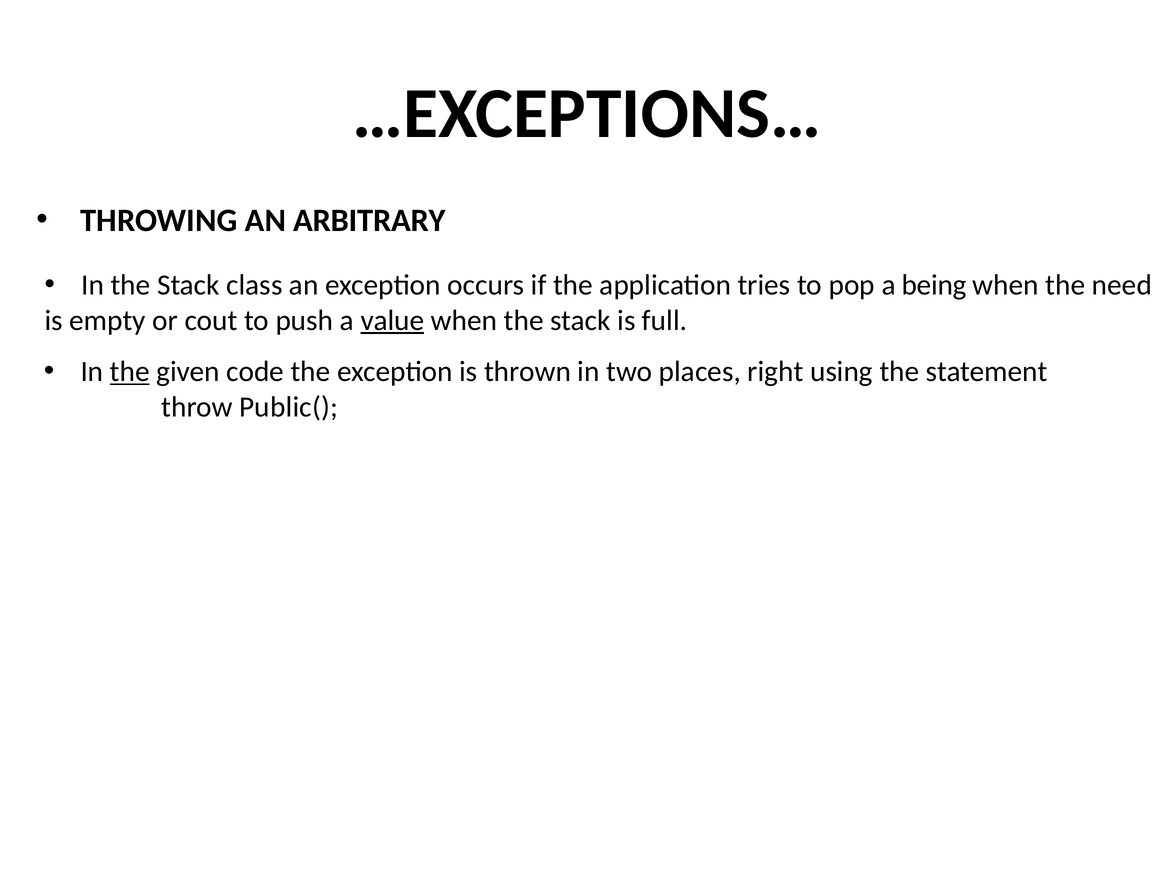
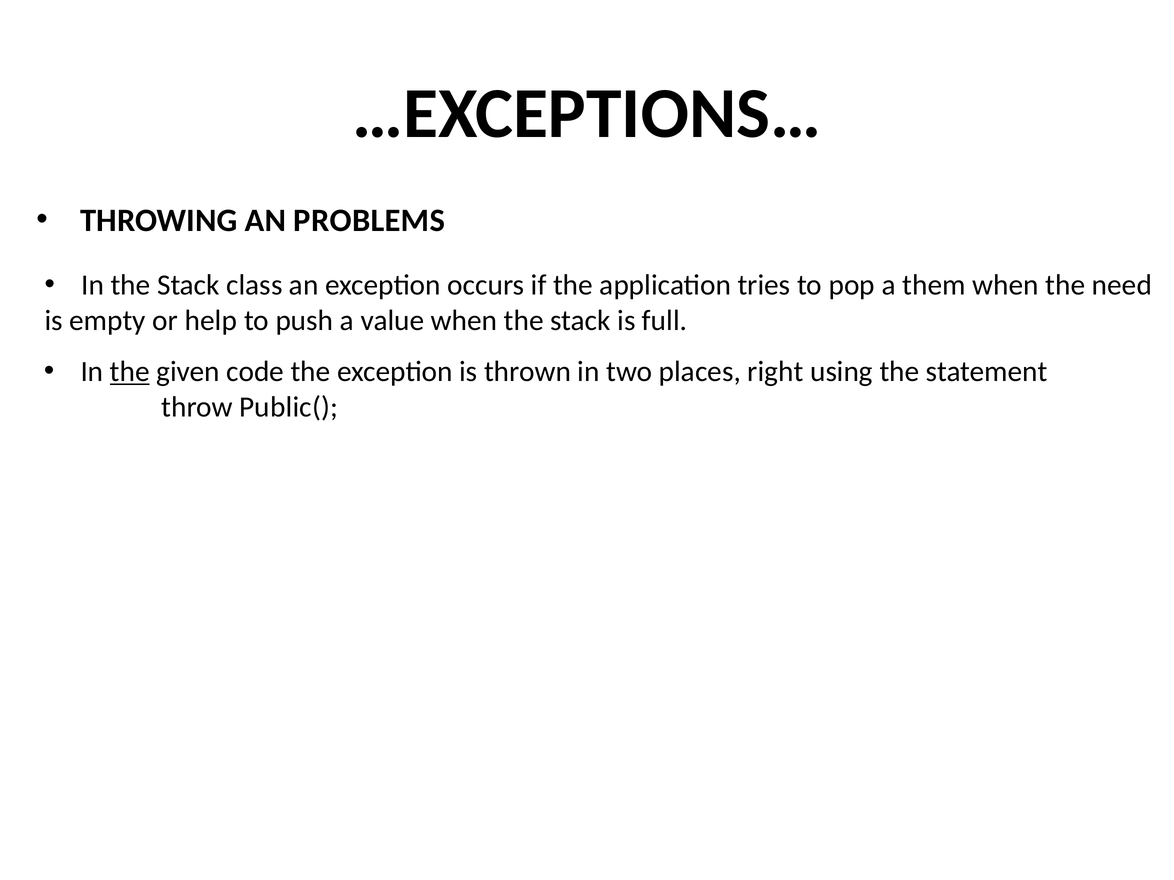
ARBITRARY: ARBITRARY -> PROBLEMS
being: being -> them
cout: cout -> help
value underline: present -> none
